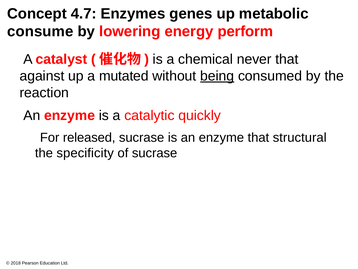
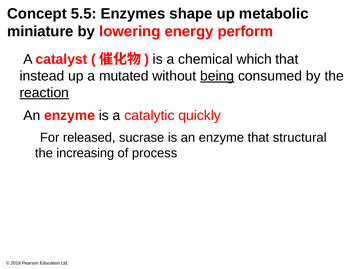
4.7: 4.7 -> 5.5
genes: genes -> shape
consume: consume -> miniature
never: never -> which
against: against -> instead
reaction underline: none -> present
specificity: specificity -> increasing
of sucrase: sucrase -> process
